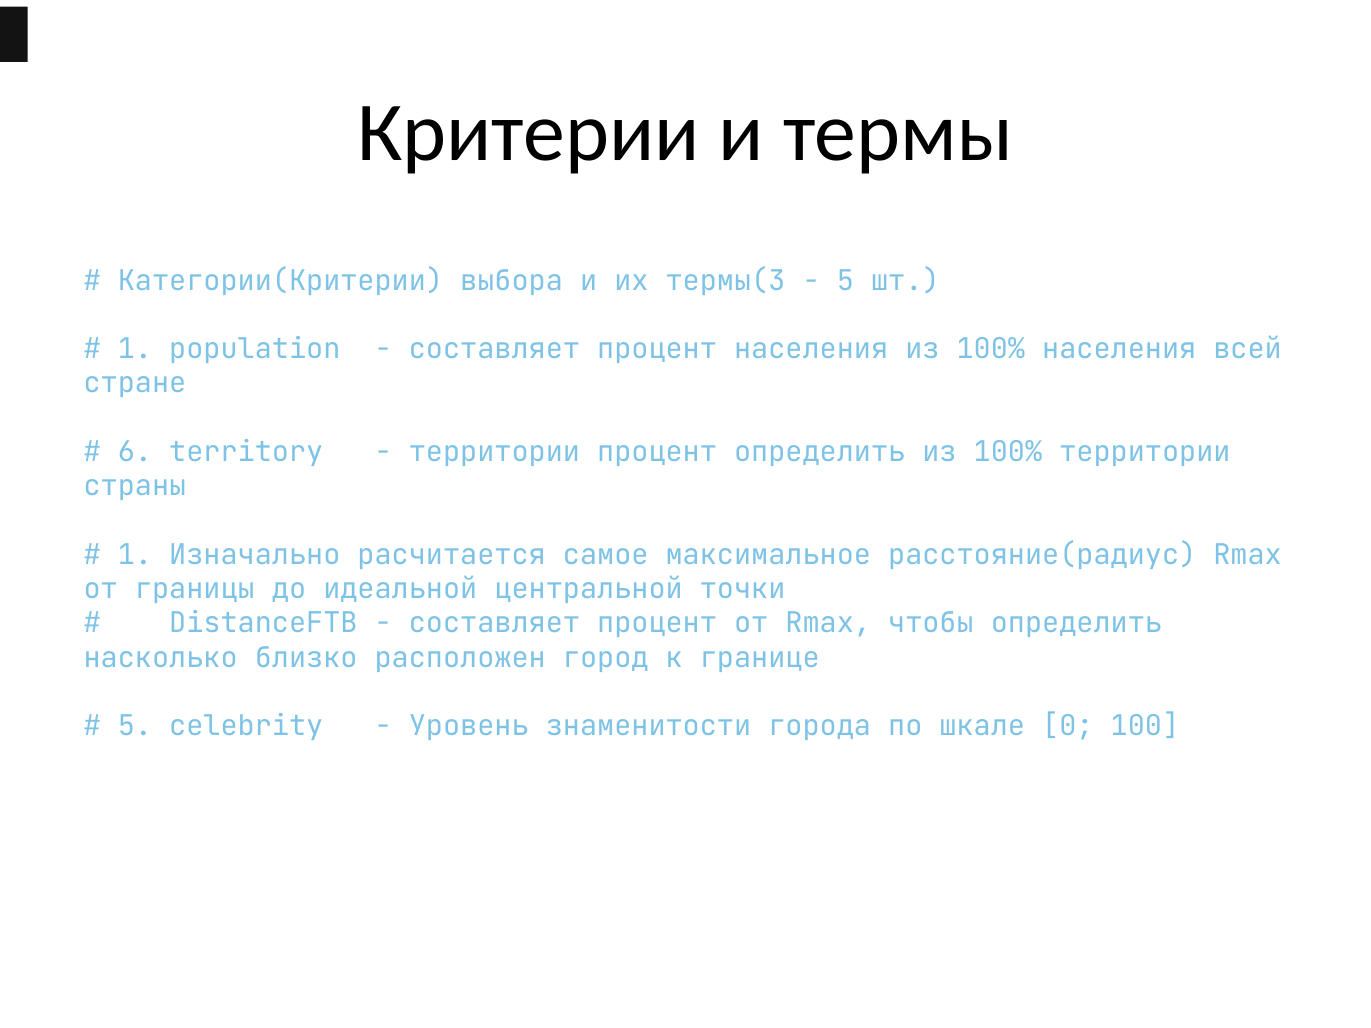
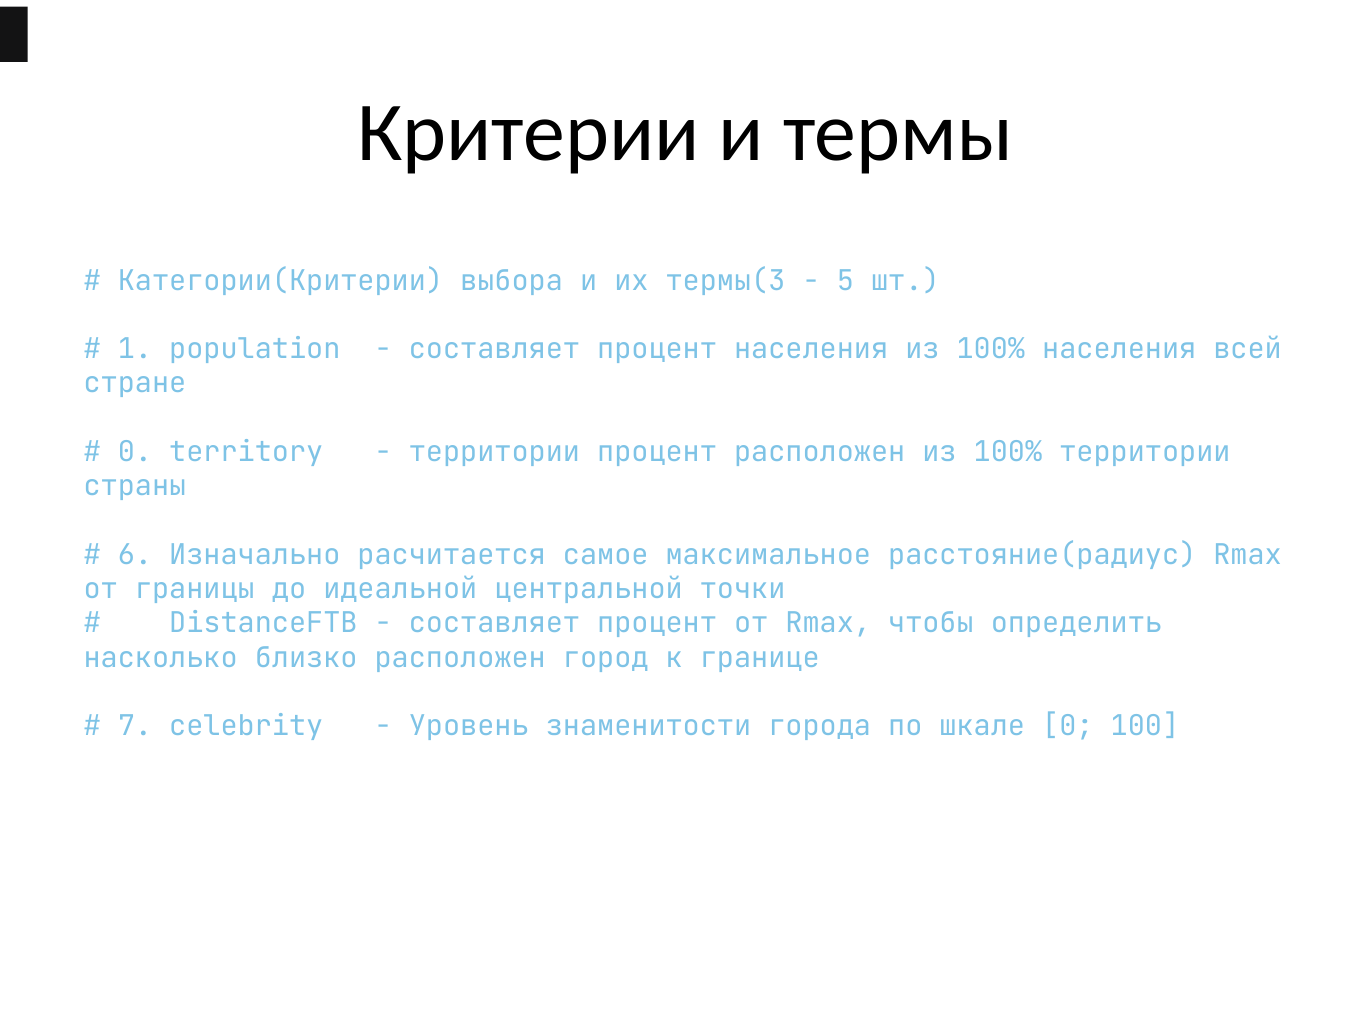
6 at (135, 452): 6 -> 0
процент определить: определить -> расположен
1 at (135, 555): 1 -> 6
5 at (135, 726): 5 -> 7
